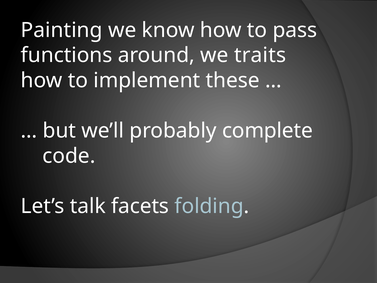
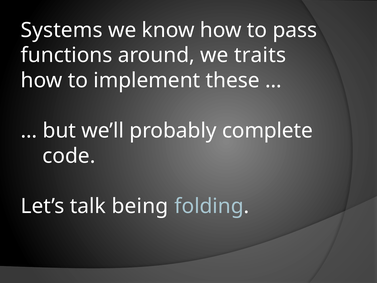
Painting: Painting -> Systems
facets: facets -> being
